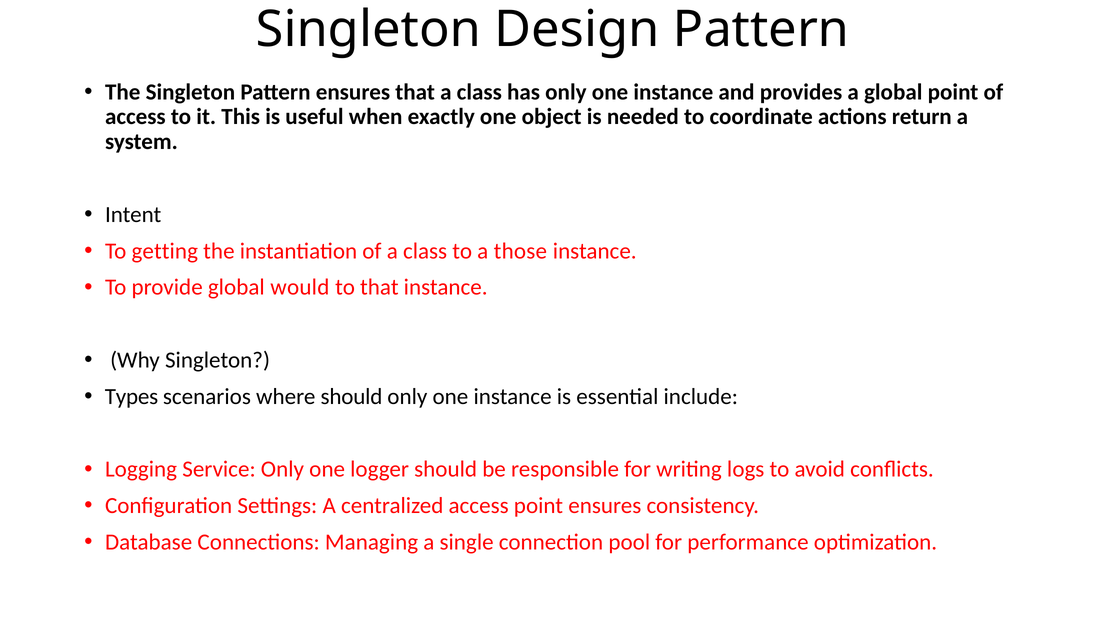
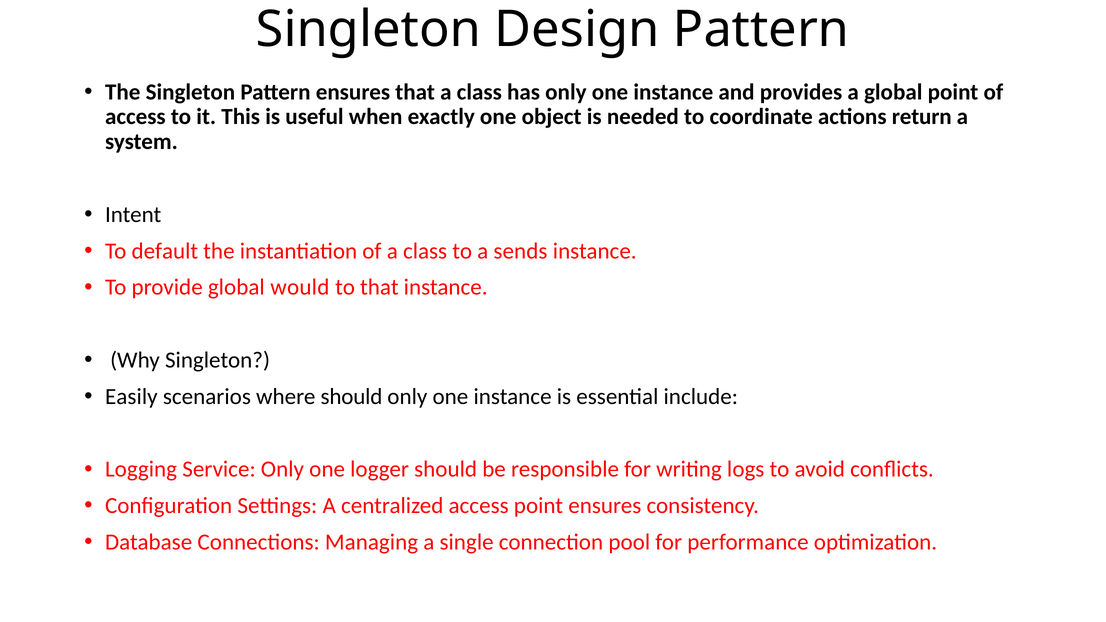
getting: getting -> default
those: those -> sends
Types: Types -> Easily
